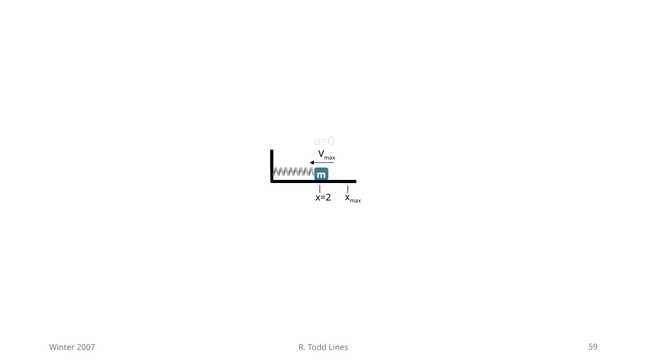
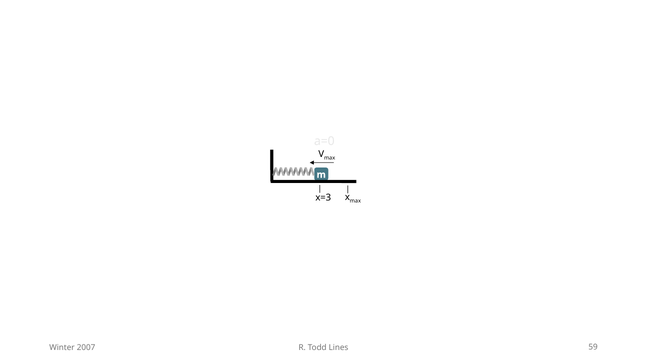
x=2: x=2 -> x=3
